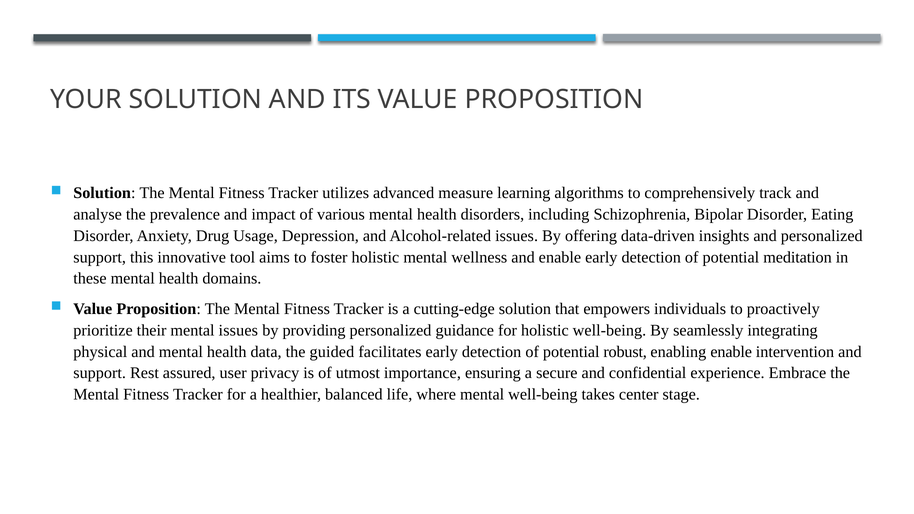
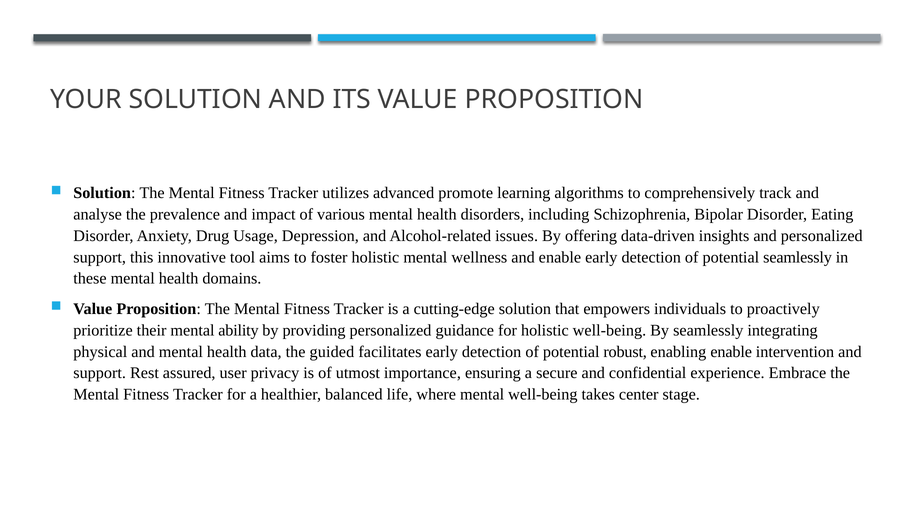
measure: measure -> promote
potential meditation: meditation -> seamlessly
mental issues: issues -> ability
